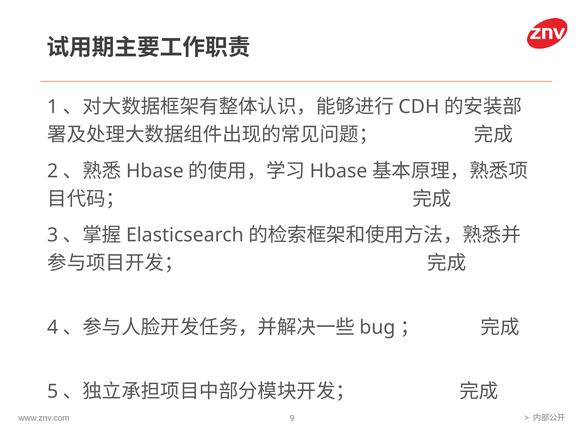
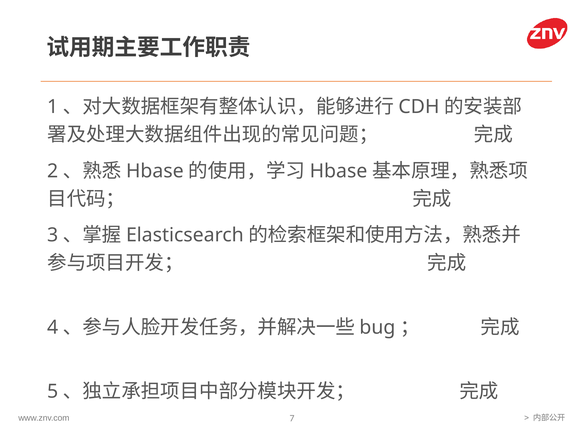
9: 9 -> 7
